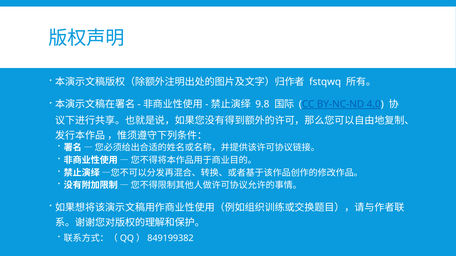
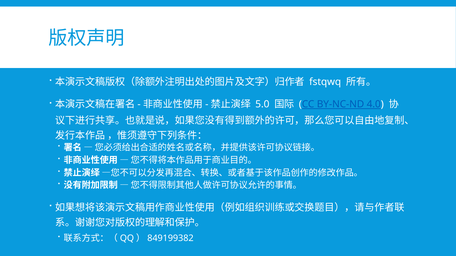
9.8: 9.8 -> 5.0
